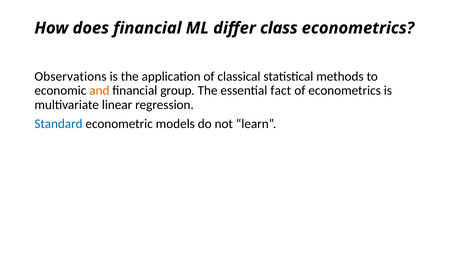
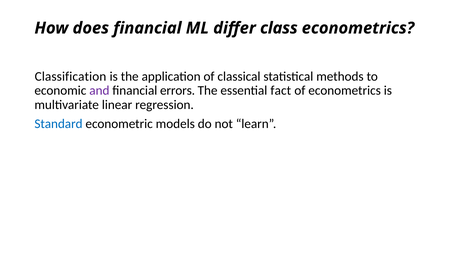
Observations: Observations -> Classification
and colour: orange -> purple
group: group -> errors
